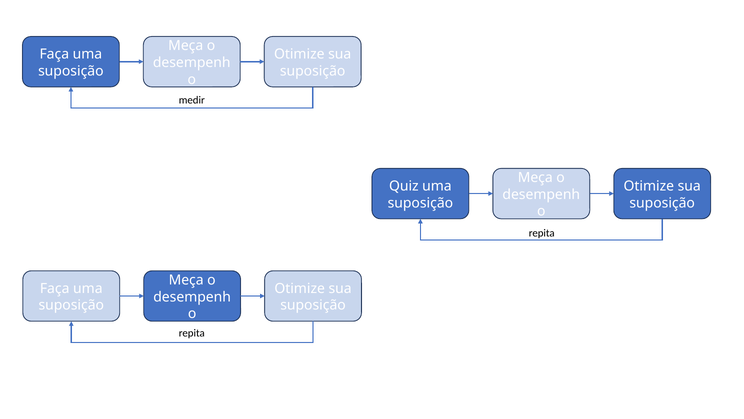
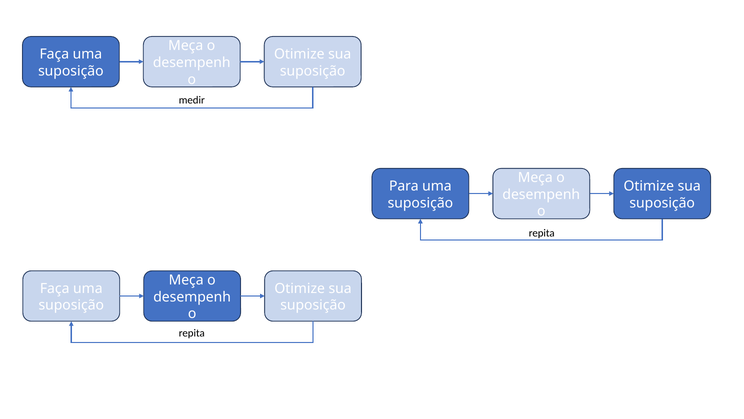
Quiz: Quiz -> Para
